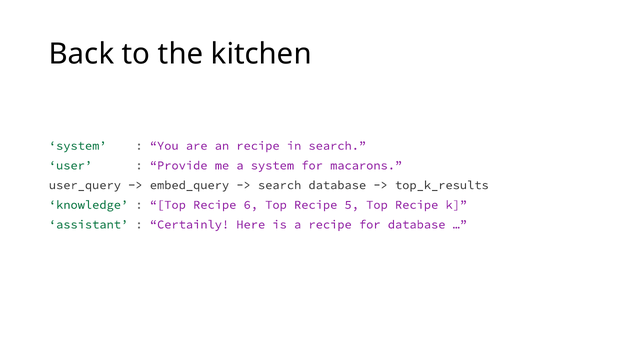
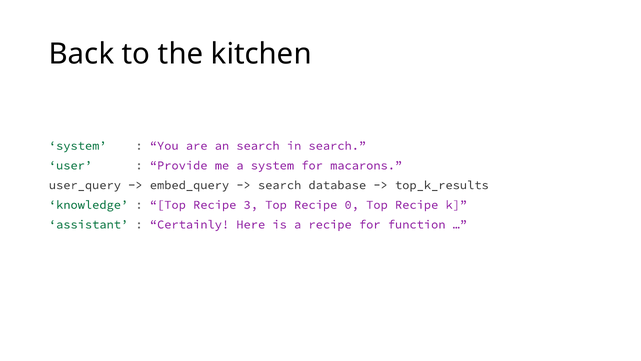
an recipe: recipe -> search
6: 6 -> 3
5: 5 -> 0
for database: database -> function
